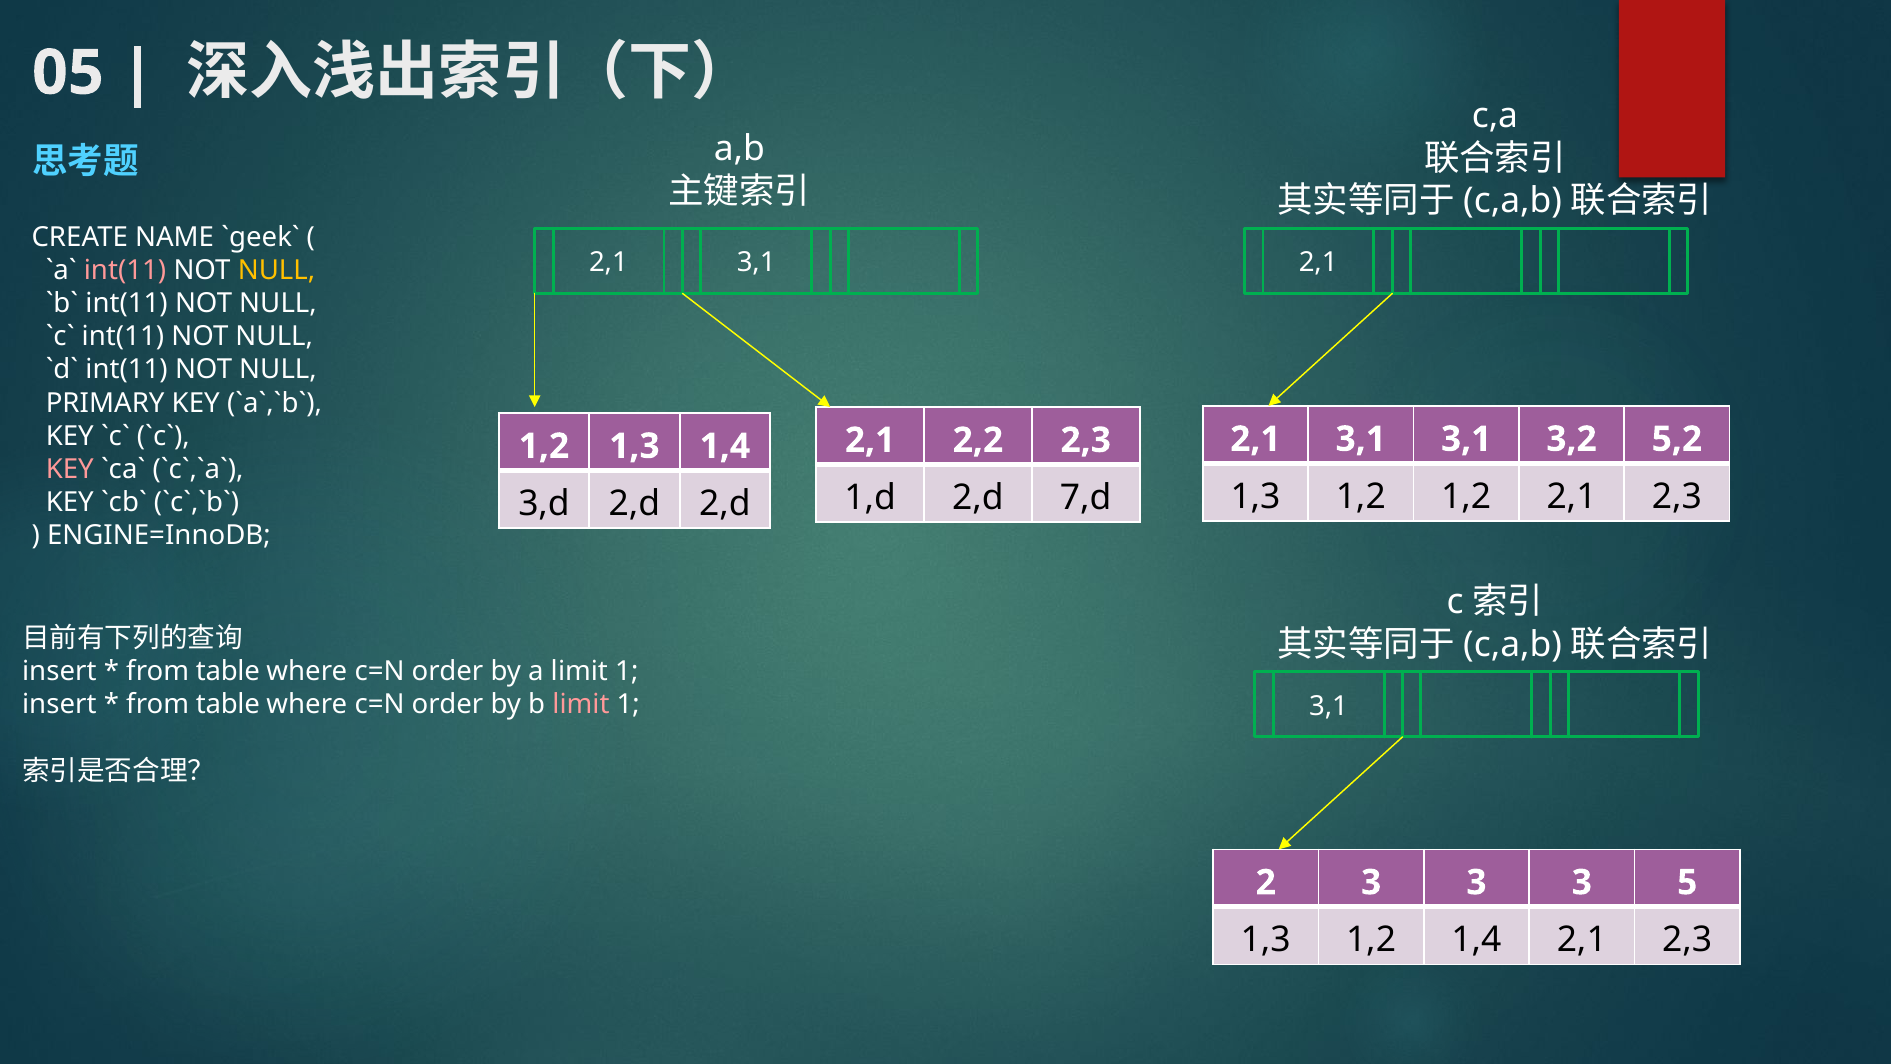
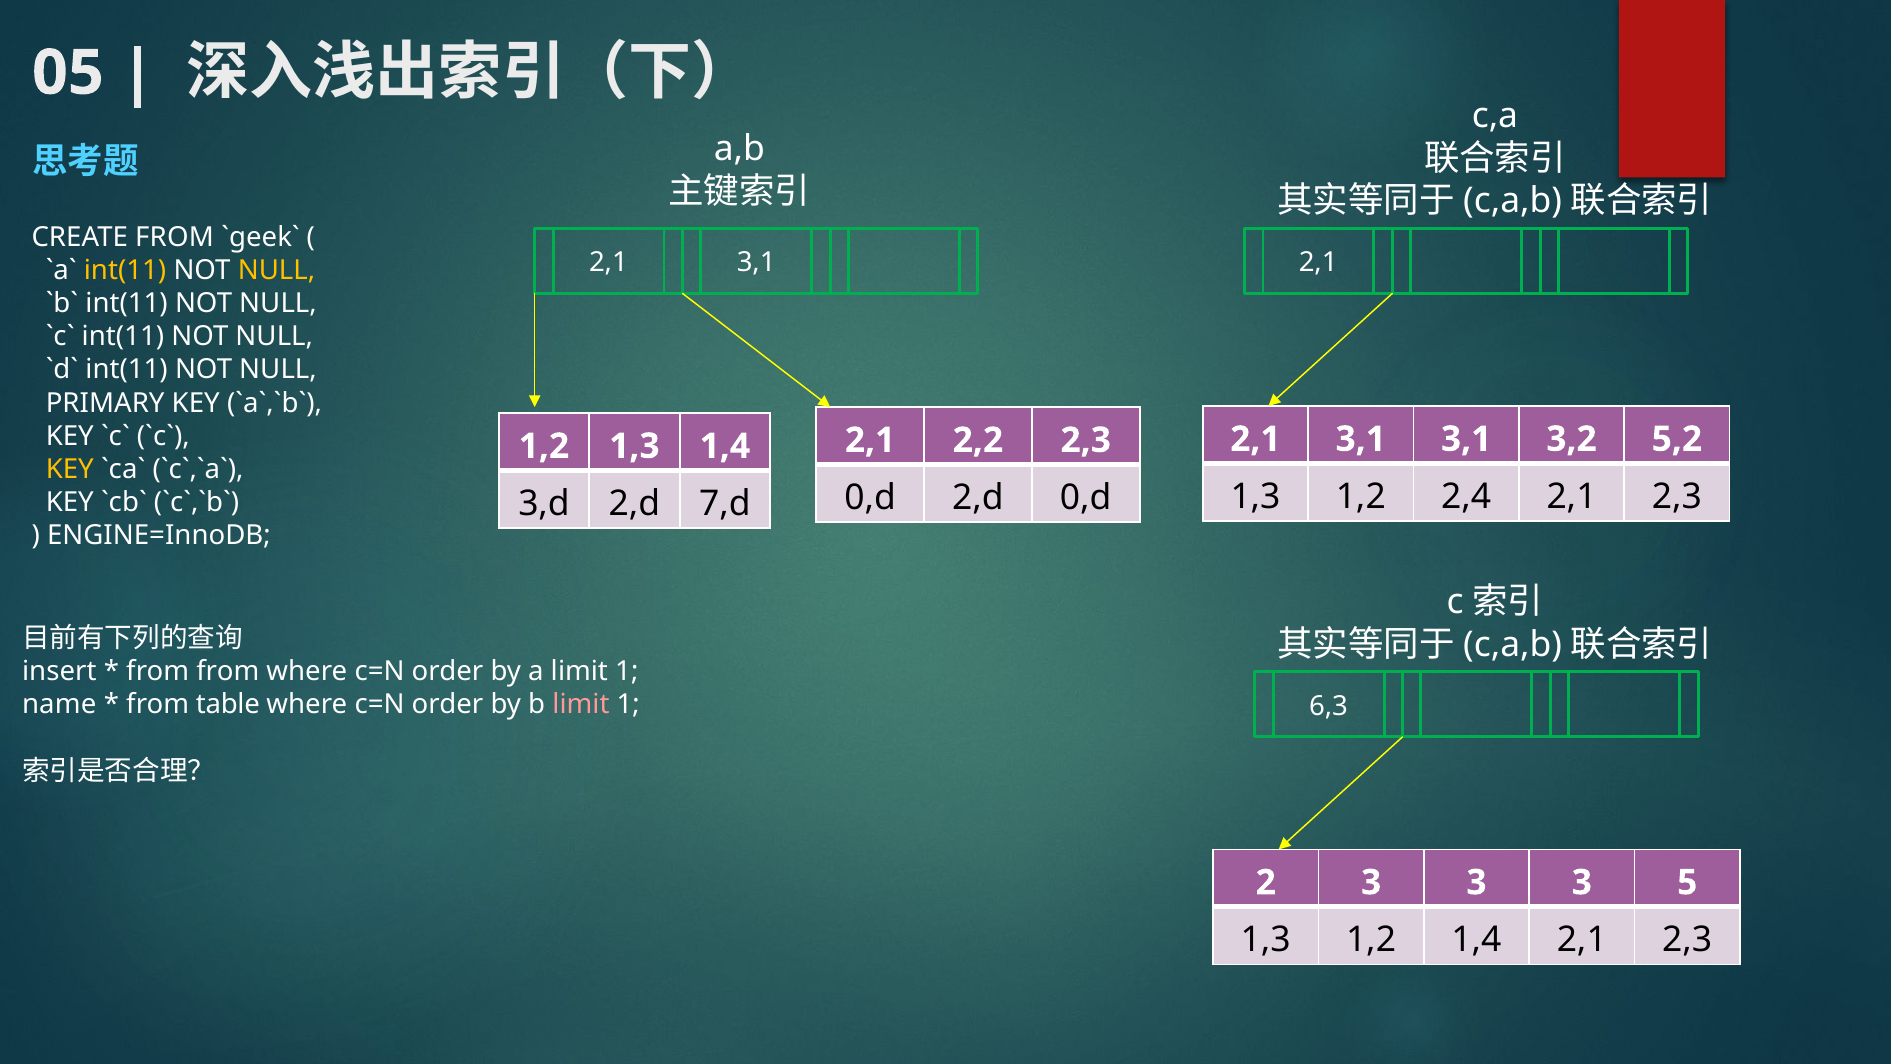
CREATE NAME: NAME -> FROM
int(11 at (125, 270) colour: pink -> yellow
KEY at (70, 469) colour: pink -> yellow
1,2 1,2: 1,2 -> 2,4
1,d at (870, 498): 1,d -> 0,d
2,d 7,d: 7,d -> 0,d
2,d 2,d: 2,d -> 7,d
table at (228, 671): table -> from
insert at (59, 704): insert -> name
3,1 at (1329, 706): 3,1 -> 6,3
